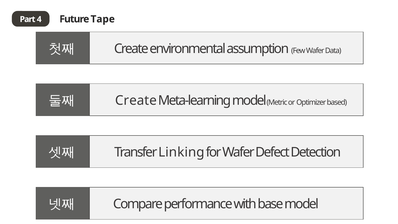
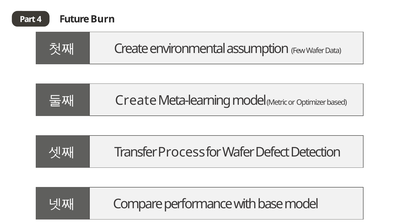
Tape: Tape -> Burn
Linking: Linking -> Process
